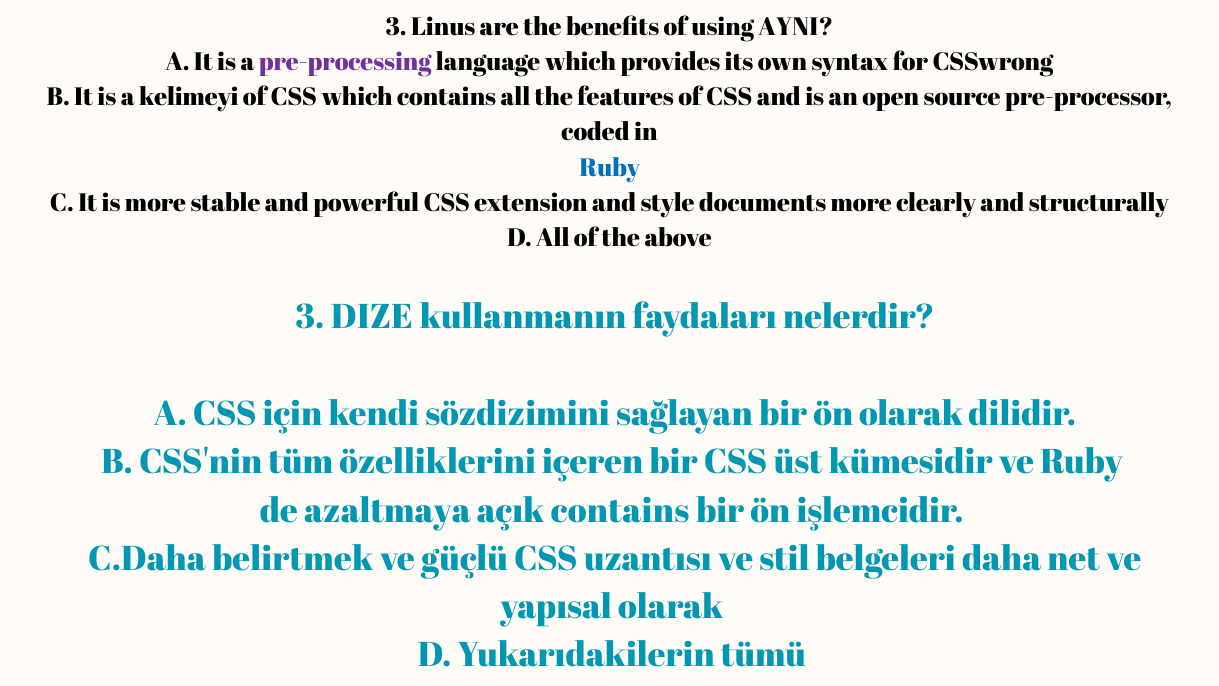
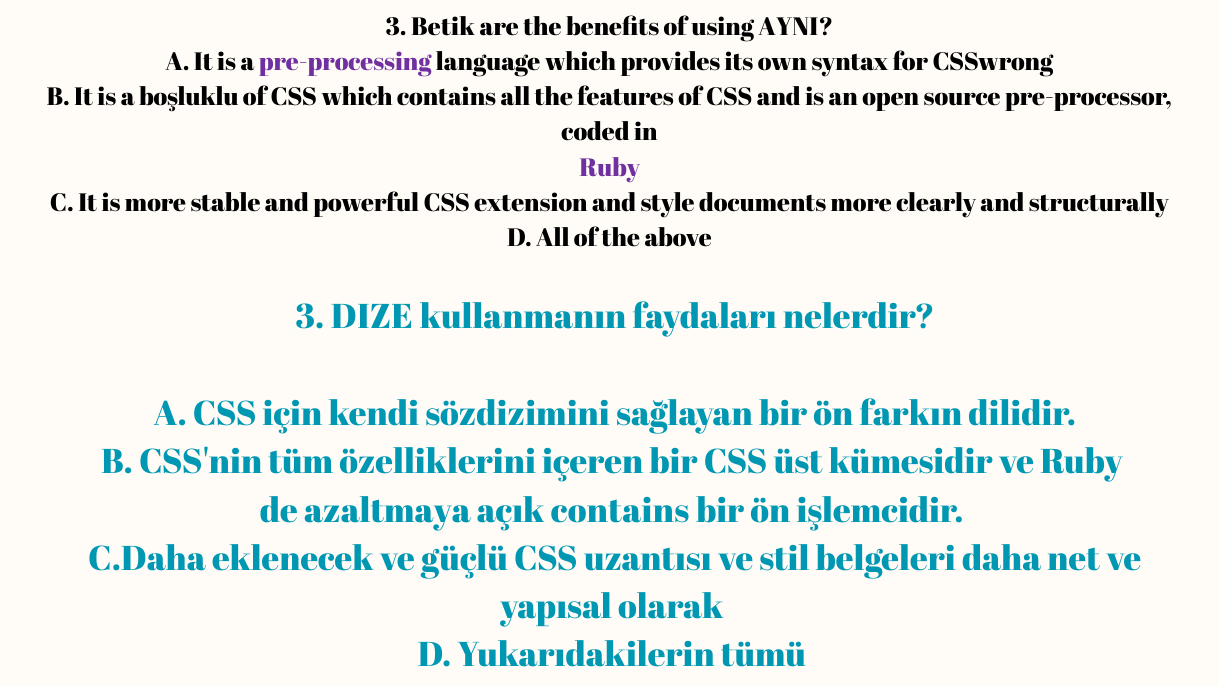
Linus: Linus -> Betik
kelimeyi: kelimeyi -> boşluklu
Ruby at (610, 168) colour: blue -> purple
ön olarak: olarak -> farkın
belirtmek: belirtmek -> eklenecek
